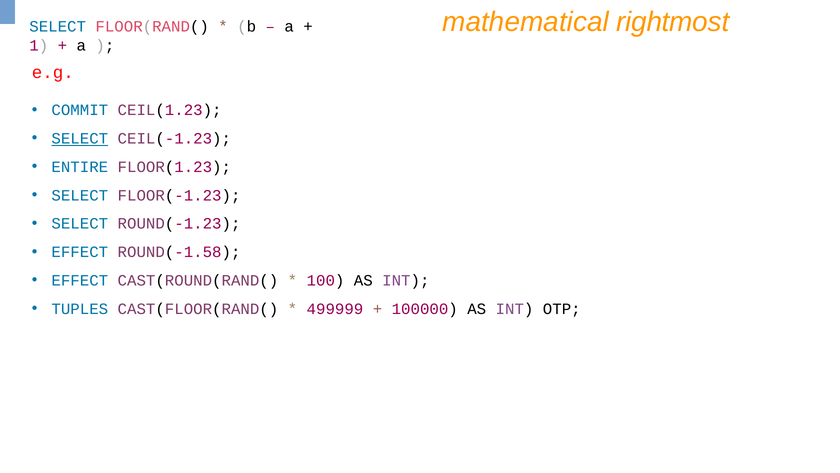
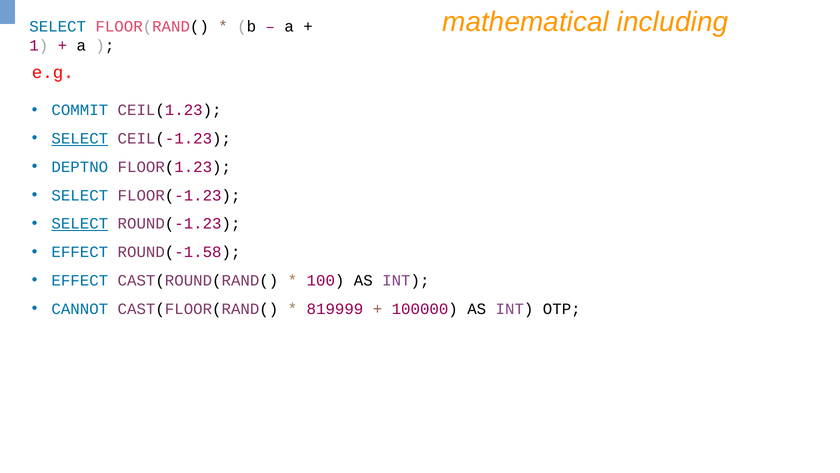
rightmost: rightmost -> including
ENTIRE: ENTIRE -> DEPTNO
SELECT at (80, 224) underline: none -> present
TUPLES: TUPLES -> CANNOT
499999: 499999 -> 819999
